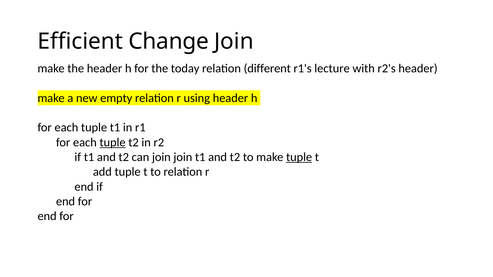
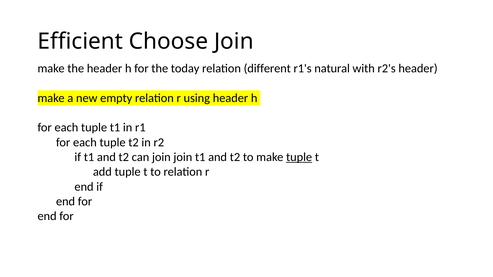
Change: Change -> Choose
lecture: lecture -> natural
tuple at (113, 143) underline: present -> none
